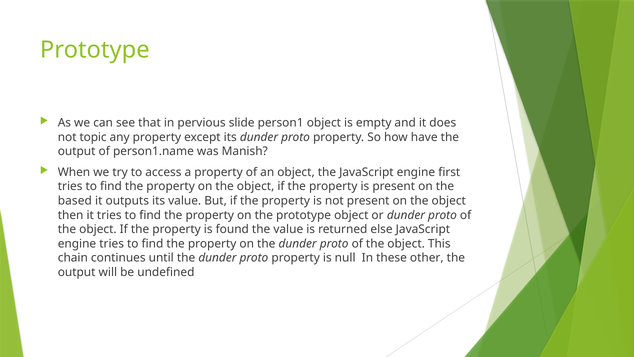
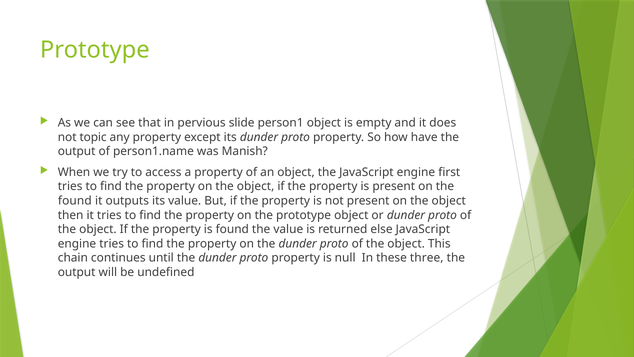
based at (75, 201): based -> found
other: other -> three
